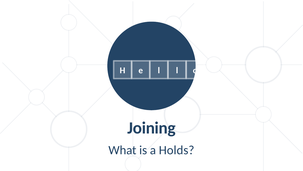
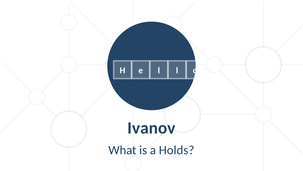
Joining: Joining -> Ivanov
